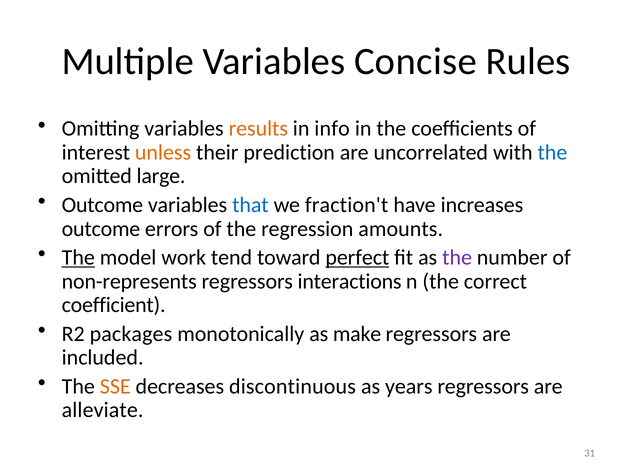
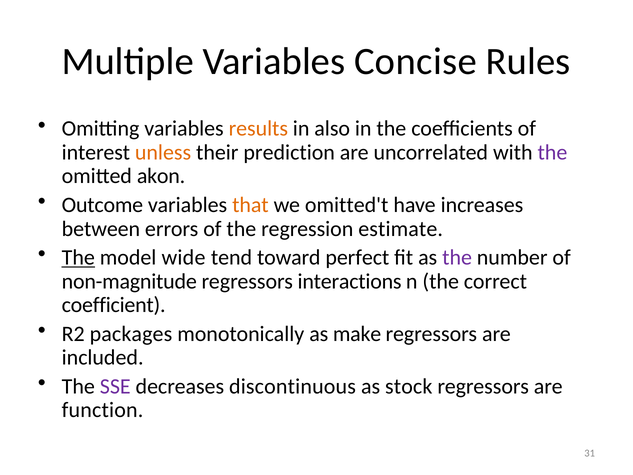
info: info -> also
the at (552, 152) colour: blue -> purple
large: large -> akon
that colour: blue -> orange
fraction't: fraction't -> omitted't
outcome at (101, 229): outcome -> between
amounts: amounts -> estimate
work: work -> wide
perfect underline: present -> none
non-represents: non-represents -> non-magnitude
SSE colour: orange -> purple
years: years -> stock
alleviate: alleviate -> function
